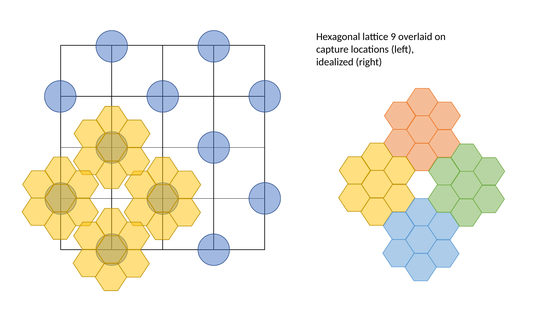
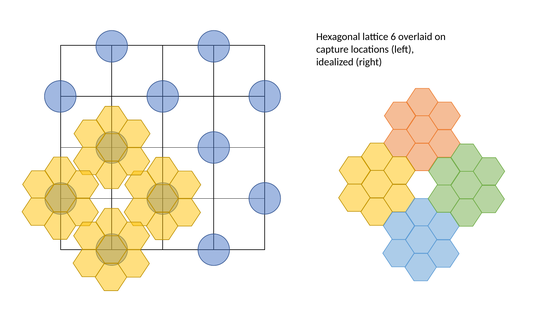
9: 9 -> 6
